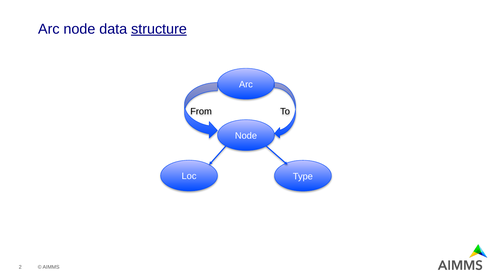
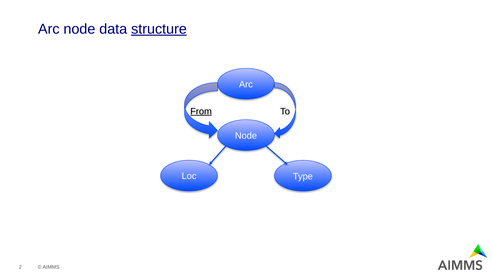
From underline: none -> present
